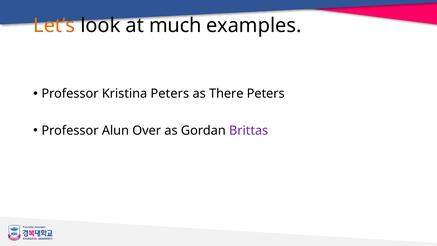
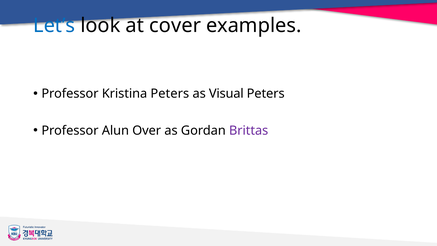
Let’s colour: orange -> blue
much: much -> cover
There: There -> Visual
